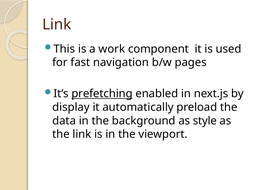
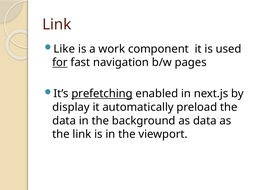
This: This -> Like
for underline: none -> present
as style: style -> data
